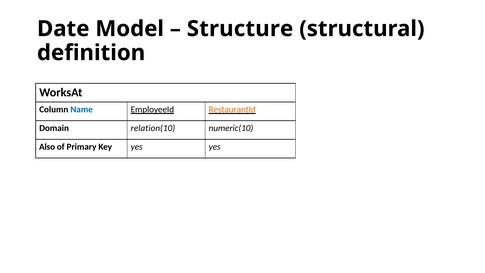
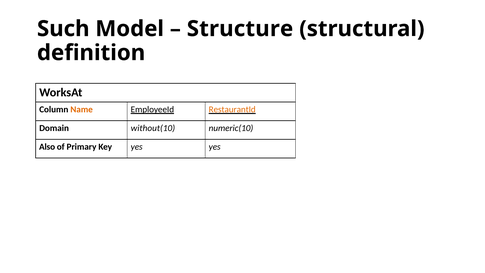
Date: Date -> Such
Name colour: blue -> orange
relation(10: relation(10 -> without(10
